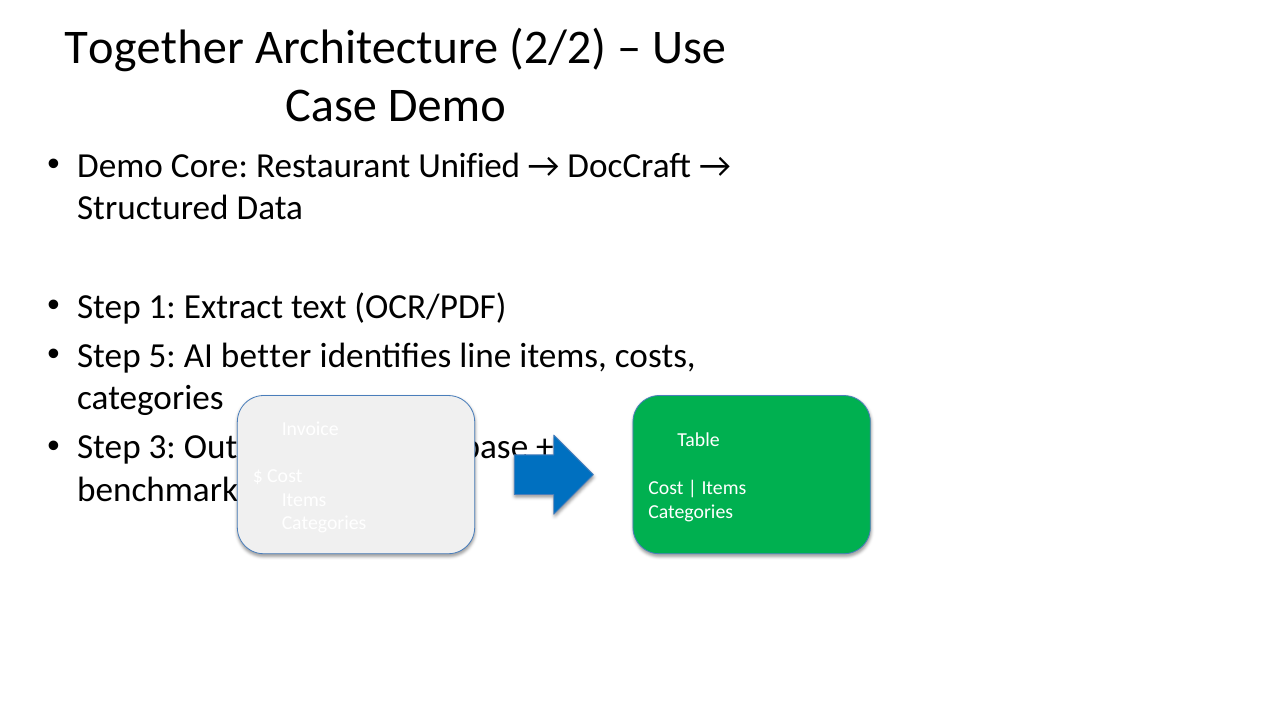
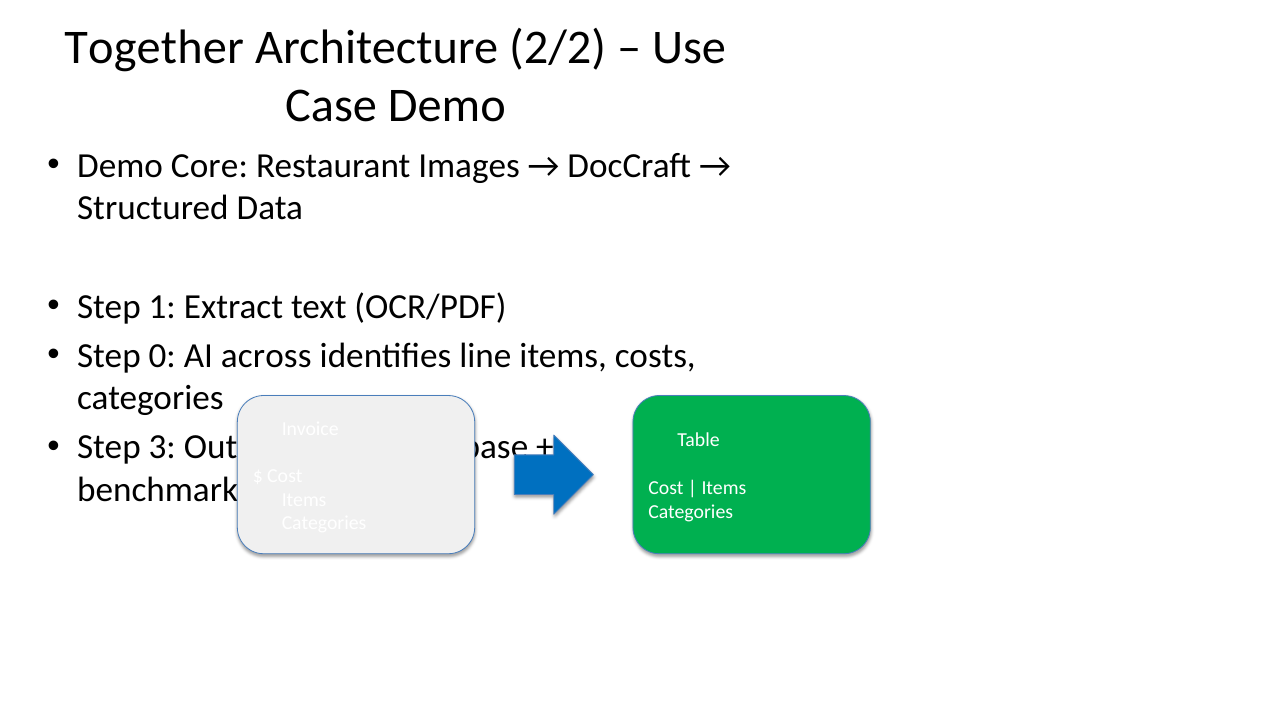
Unified: Unified -> Images
5: 5 -> 0
better: better -> across
